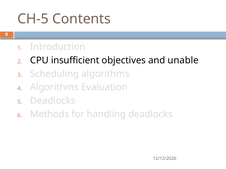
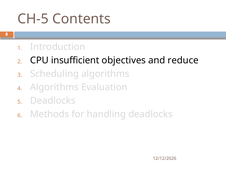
unable: unable -> reduce
